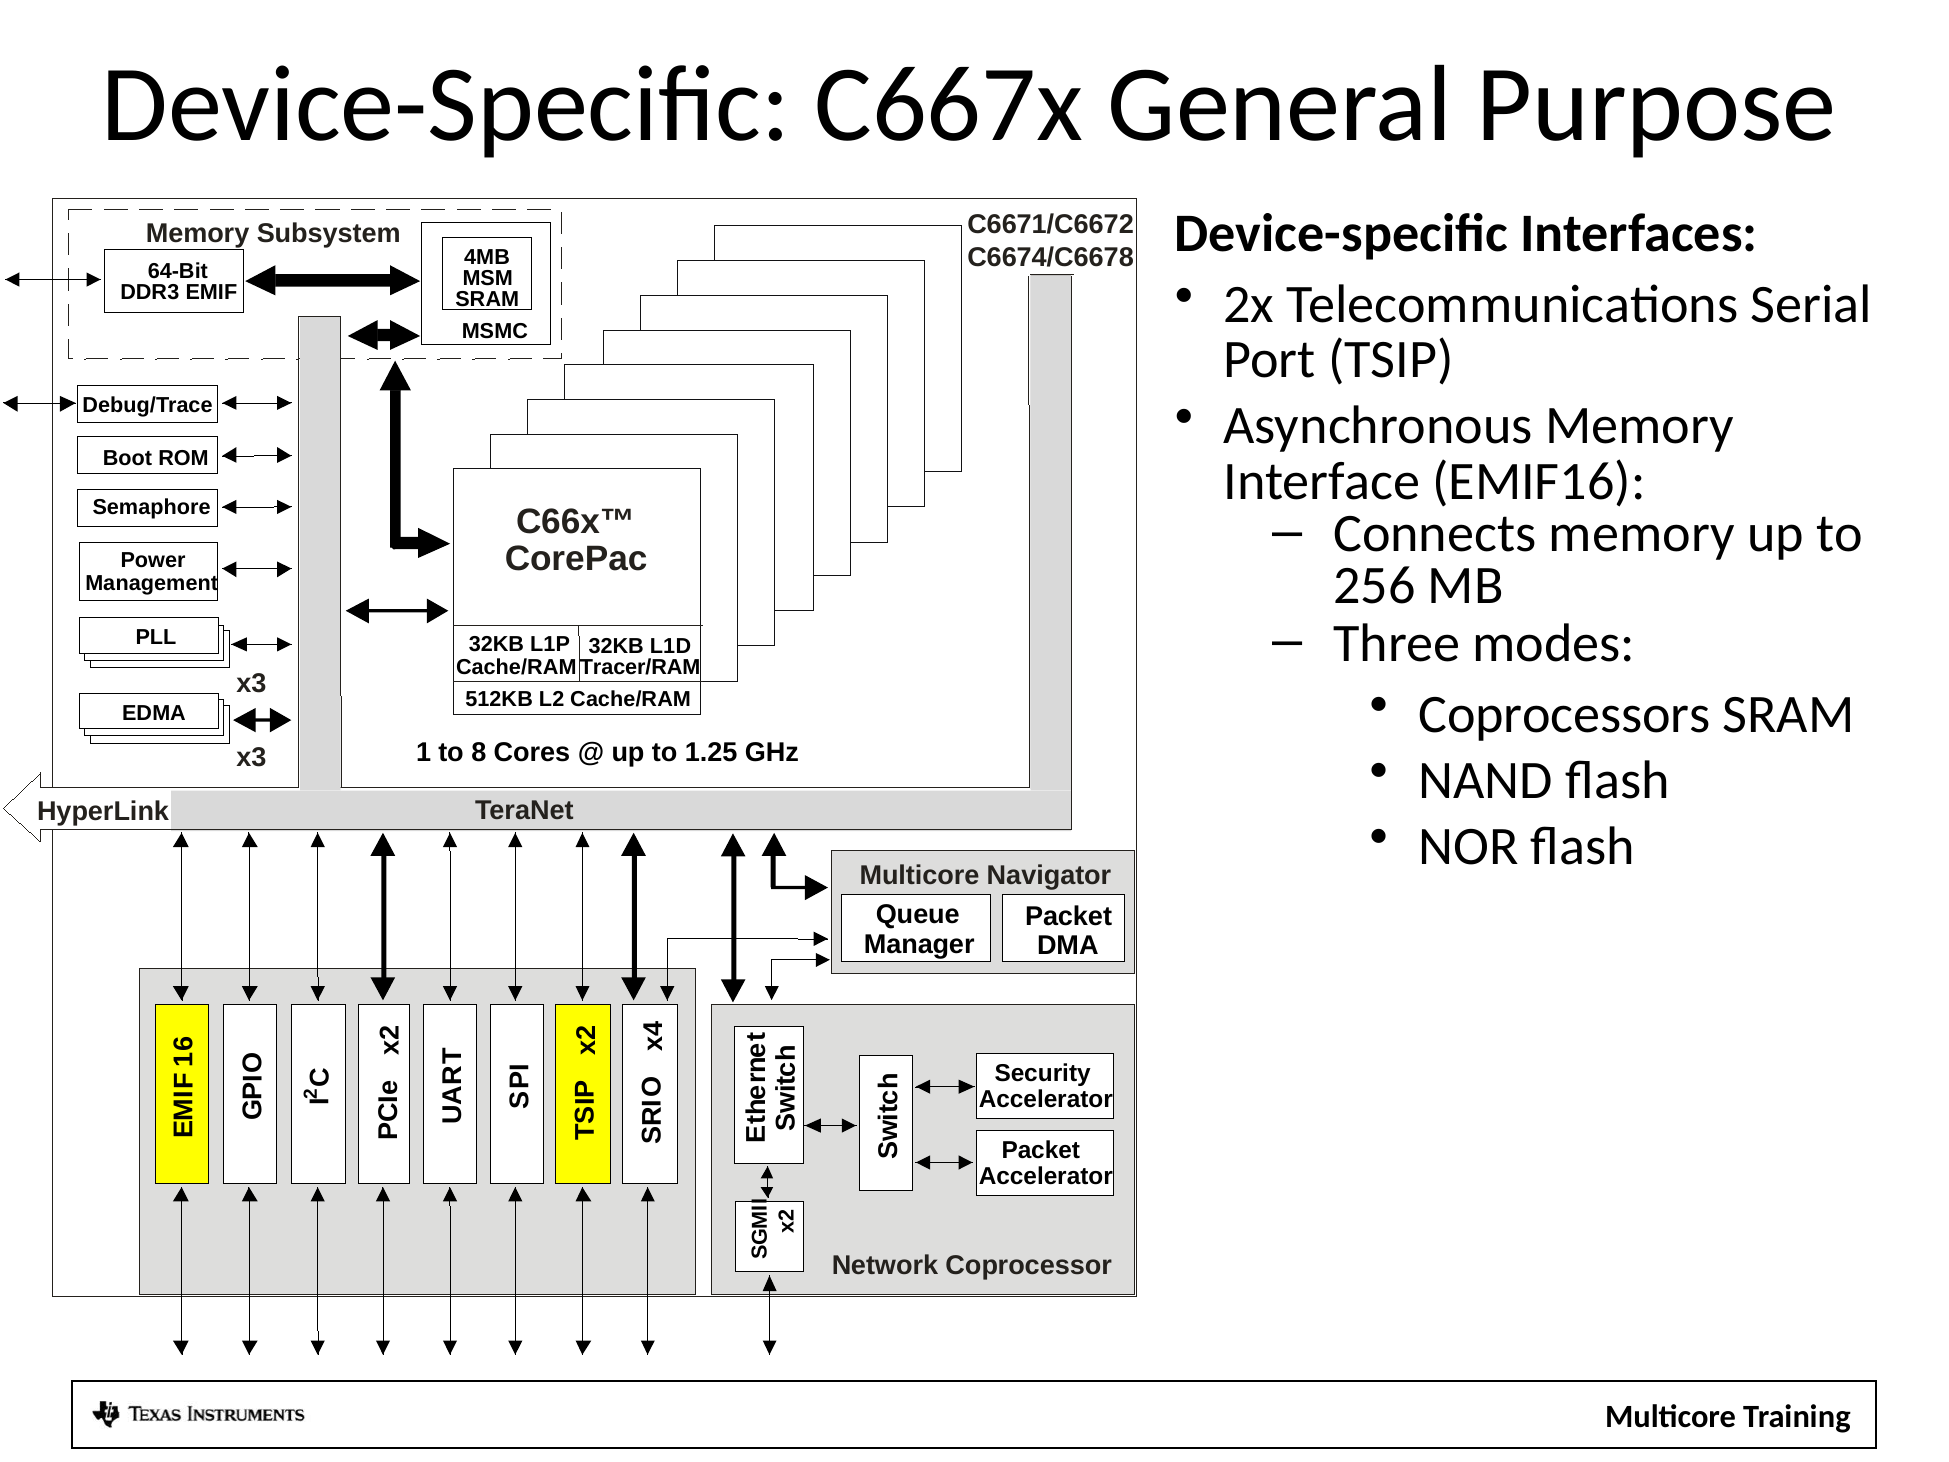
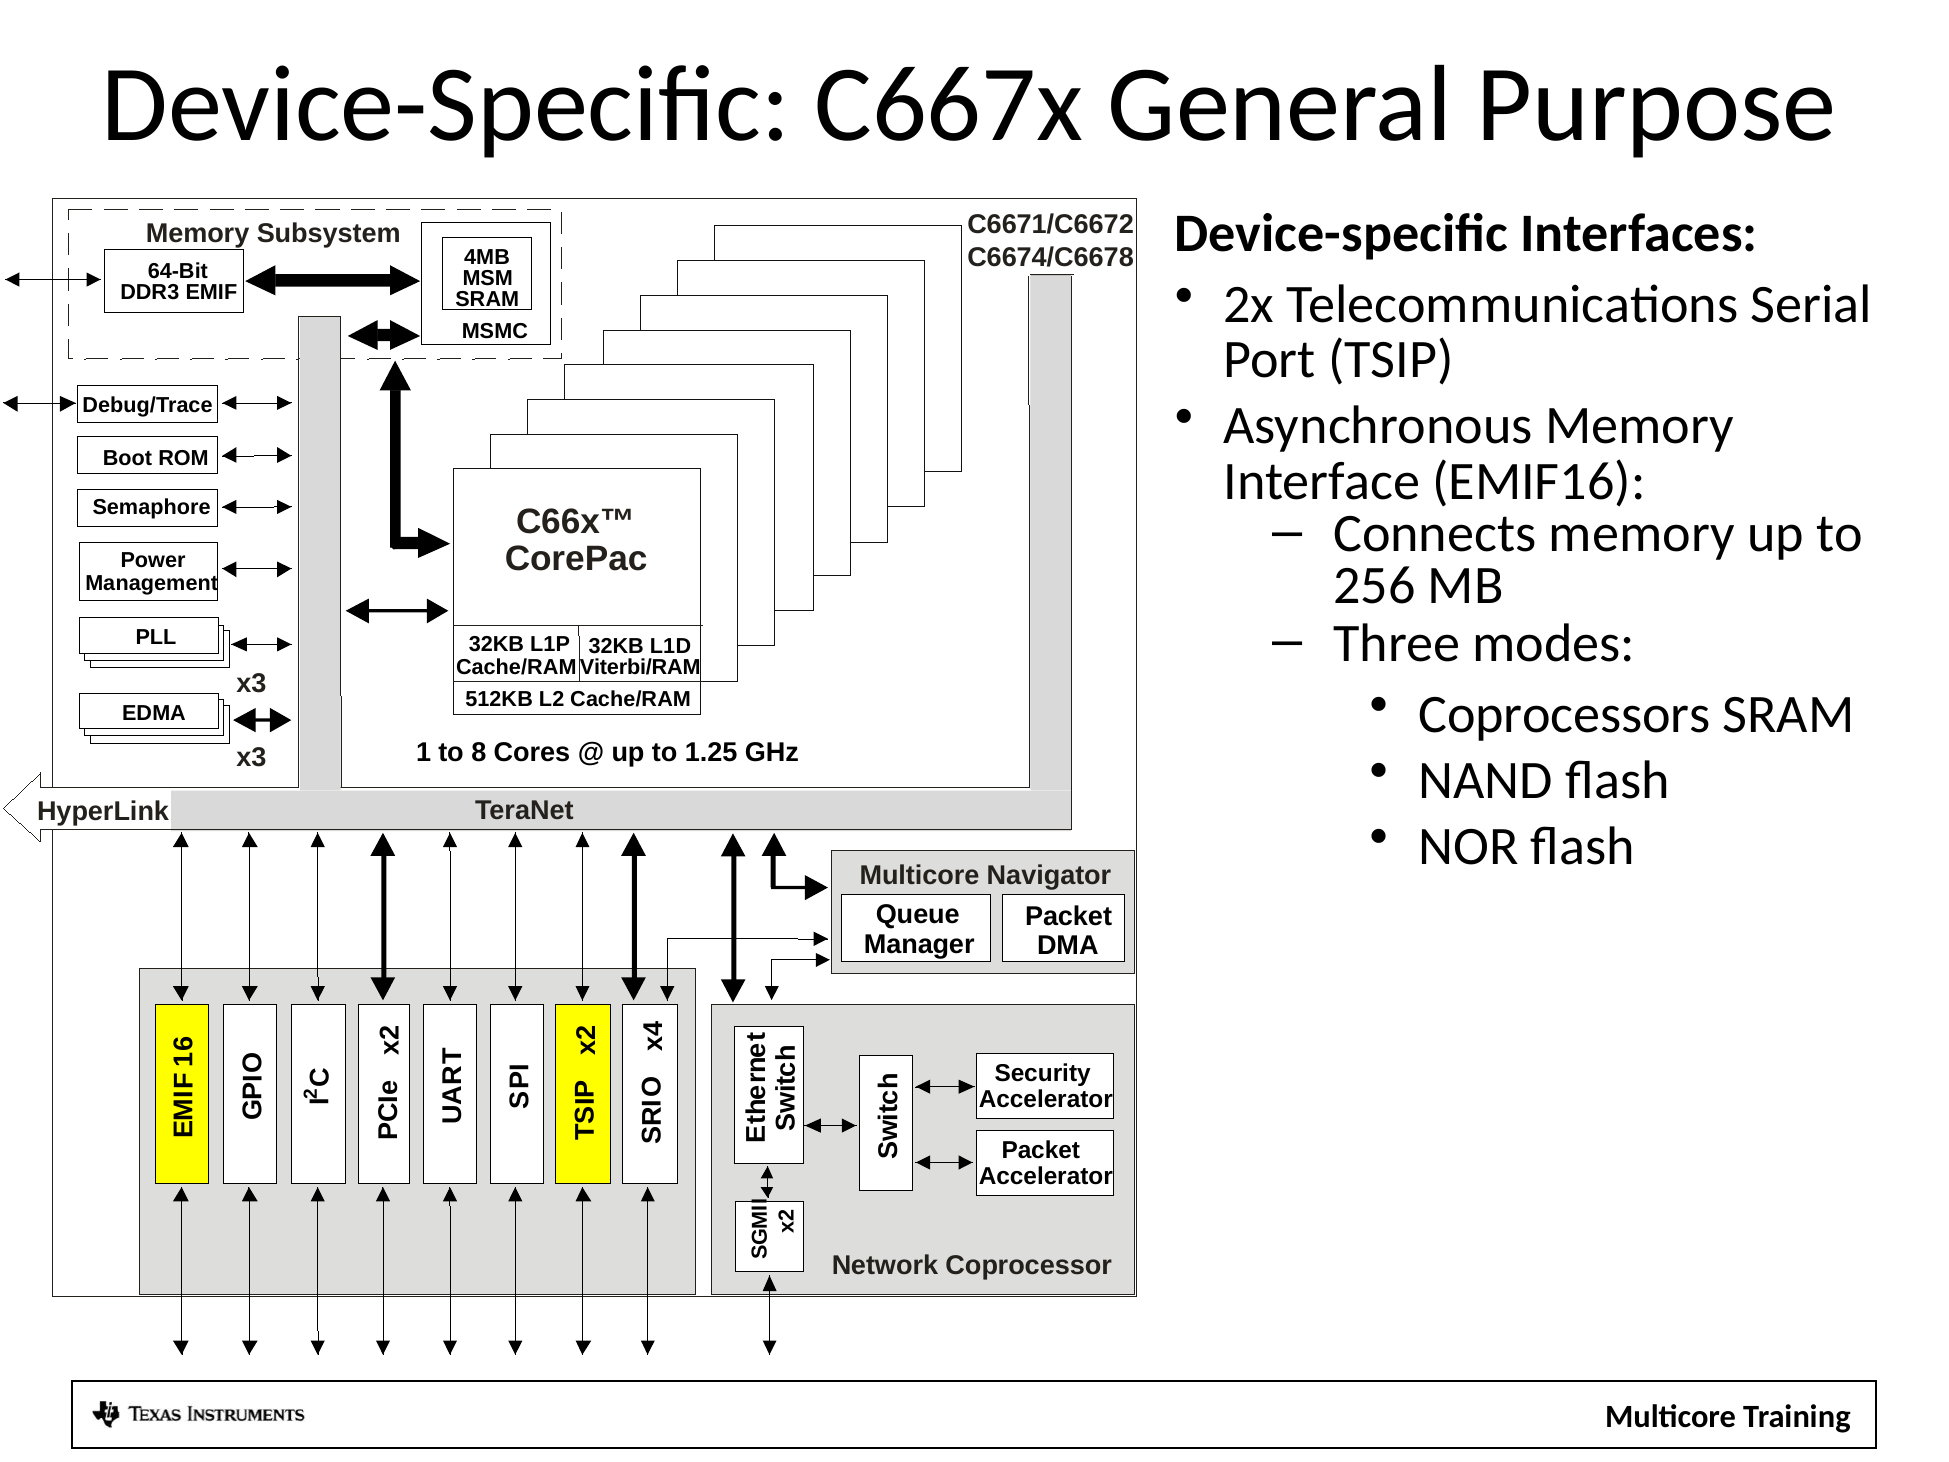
Tracer/RAM: Tracer/RAM -> Viterbi/RAM
